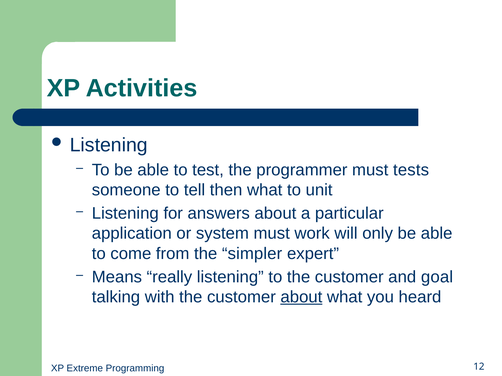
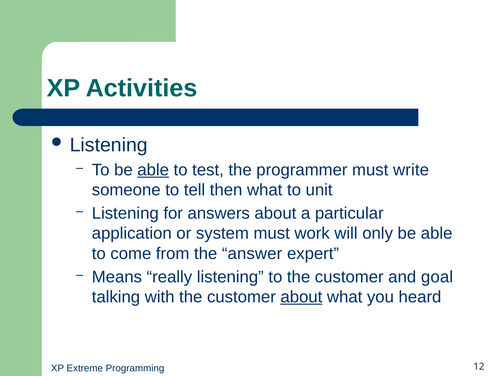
able at (153, 170) underline: none -> present
tests: tests -> write
simpler: simpler -> answer
